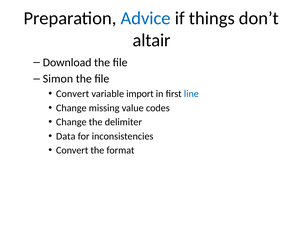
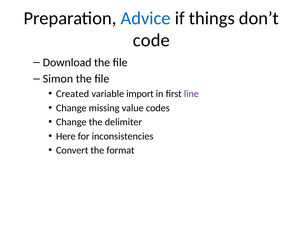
altair: altair -> code
Convert at (73, 94): Convert -> Created
line colour: blue -> purple
Data: Data -> Here
